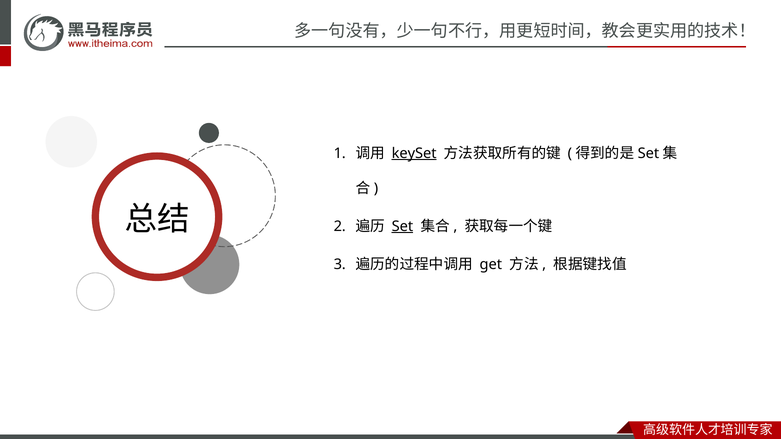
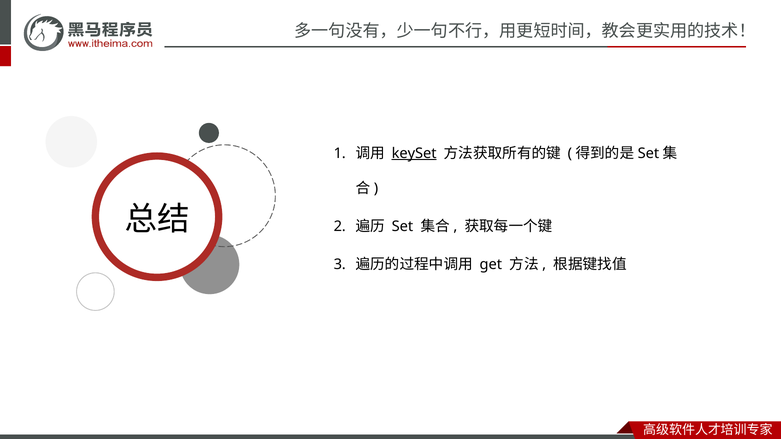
Set underline: present -> none
